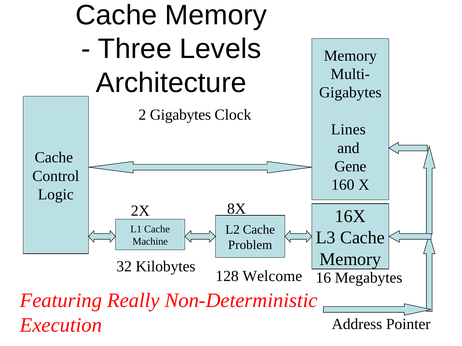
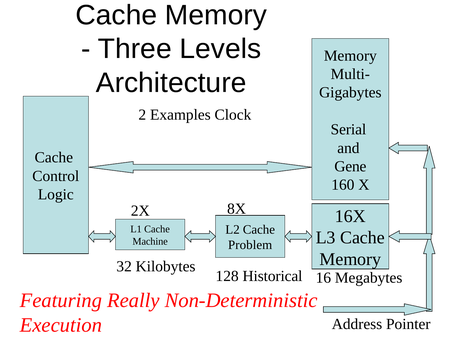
2 Gigabytes: Gigabytes -> Examples
Lines: Lines -> Serial
Welcome: Welcome -> Historical
